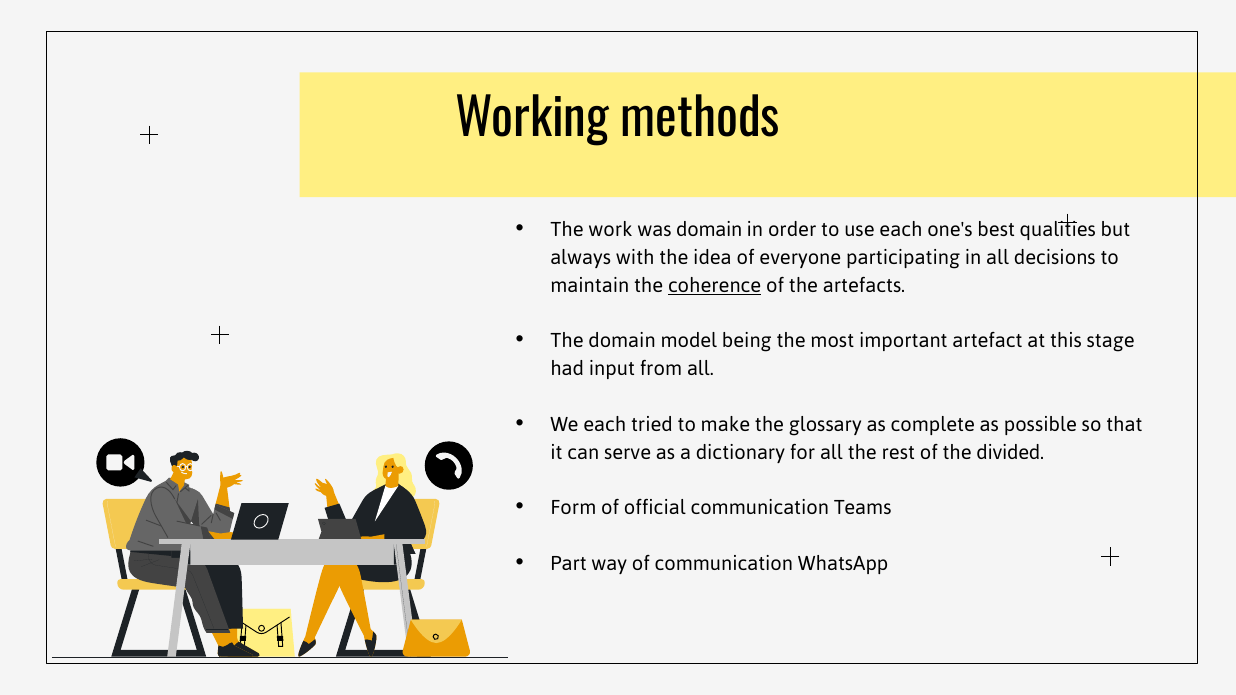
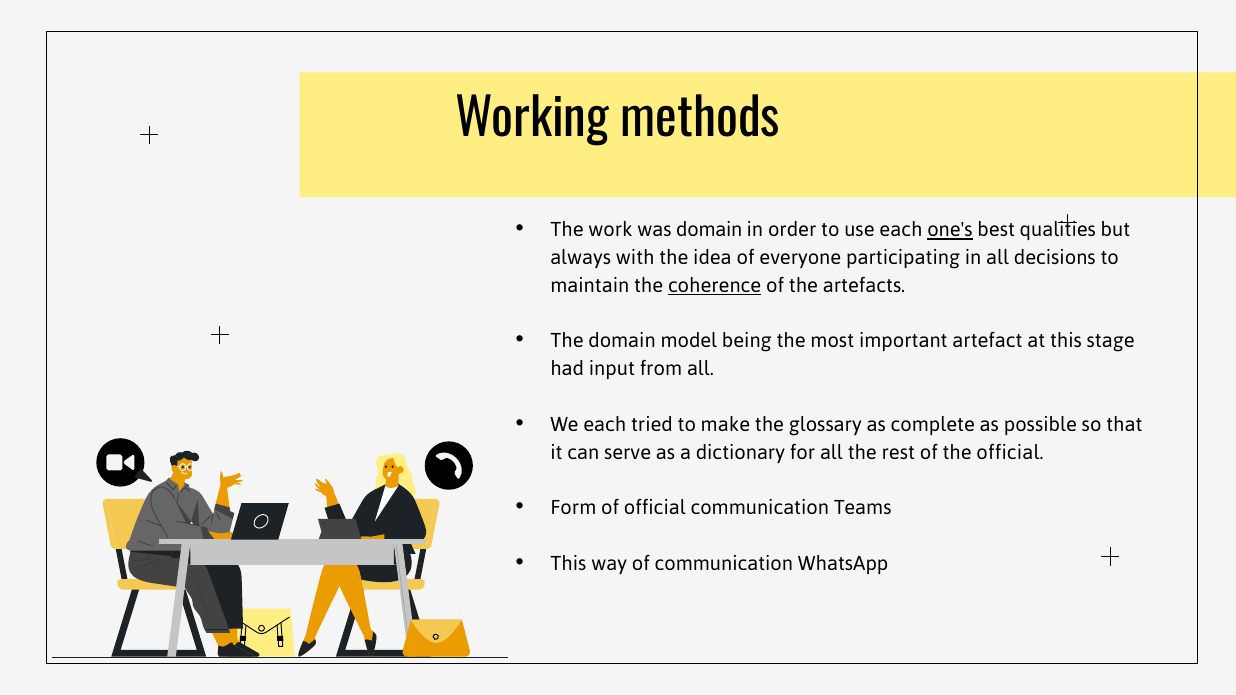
one's underline: none -> present
the divided: divided -> official
Part at (569, 563): Part -> This
